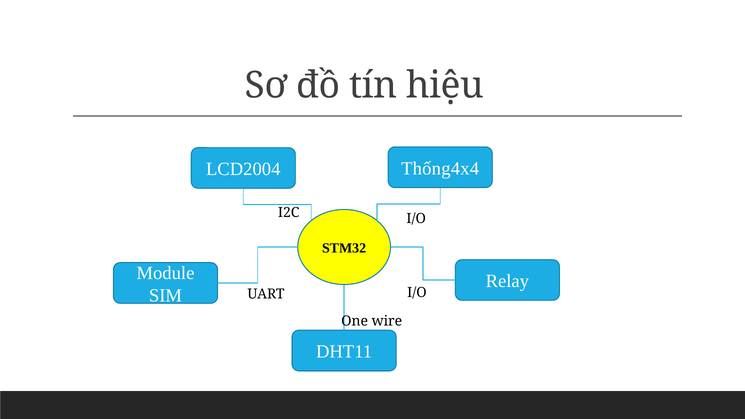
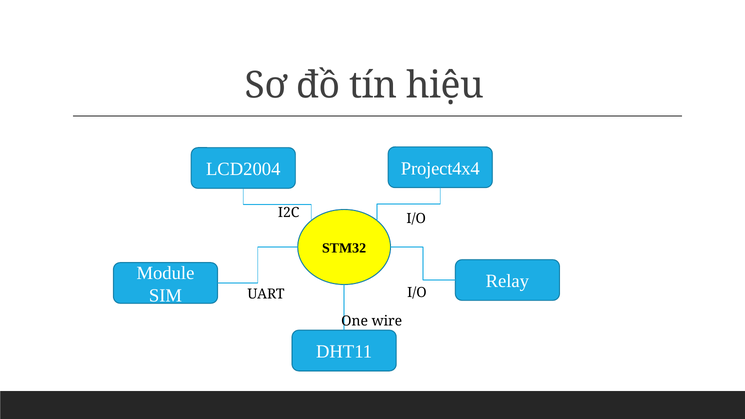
Thống4x4: Thống4x4 -> Project4x4
